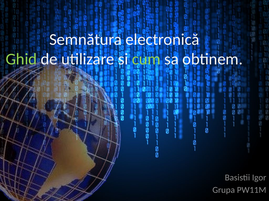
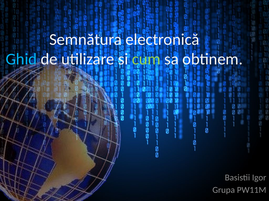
Ghid colour: light green -> light blue
